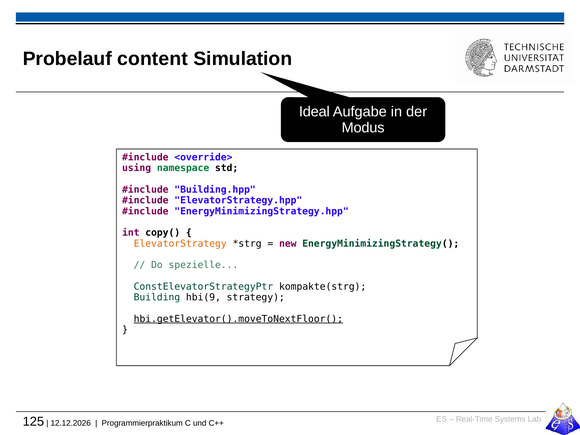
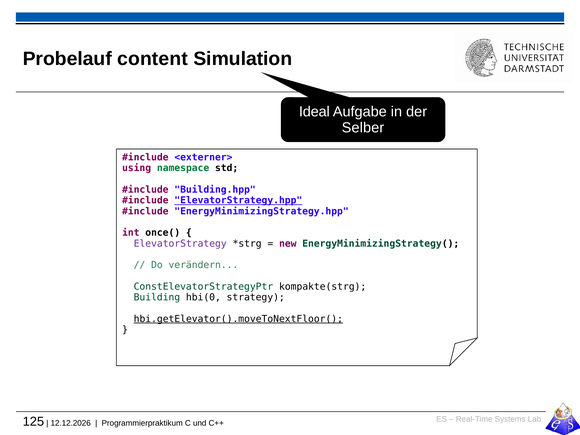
Modus: Modus -> Selber
<override>: <override> -> <externer>
ElevatorStrategy.hpp underline: none -> present
copy(: copy( -> once(
ElevatorStrategy colour: orange -> purple
spezielle: spezielle -> verändern
hbi(9: hbi(9 -> hbi(0
